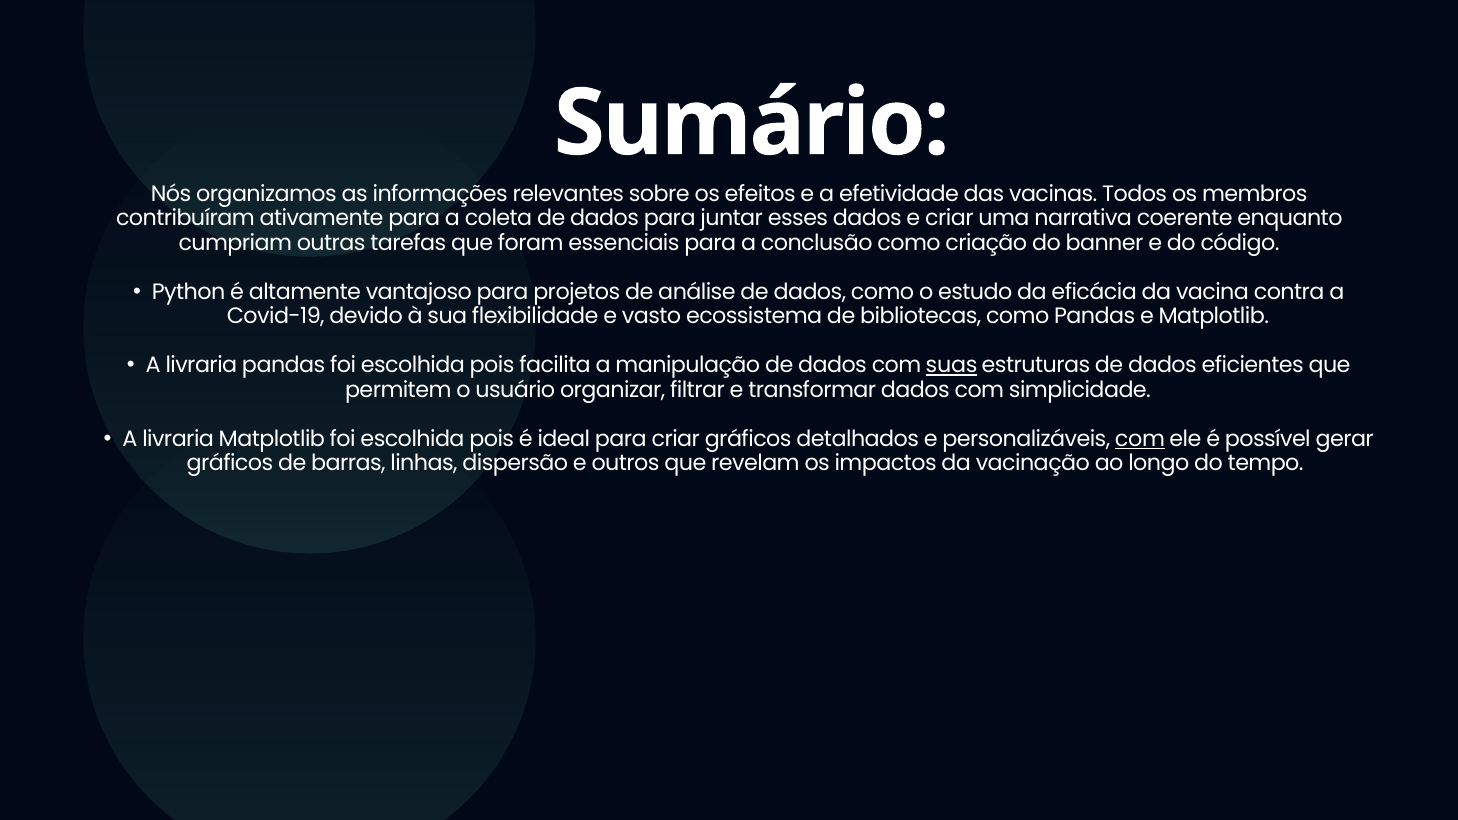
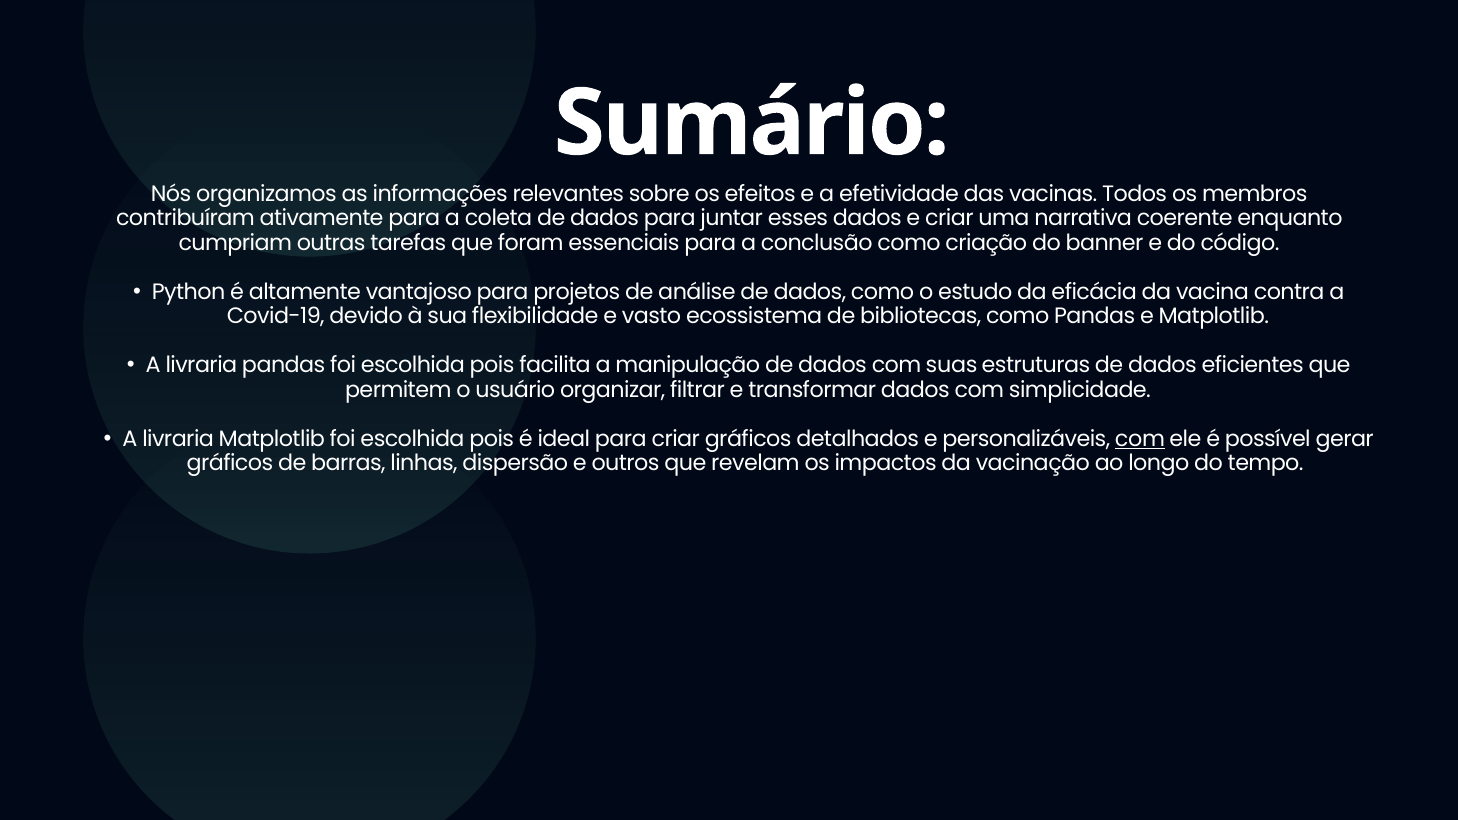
suas underline: present -> none
